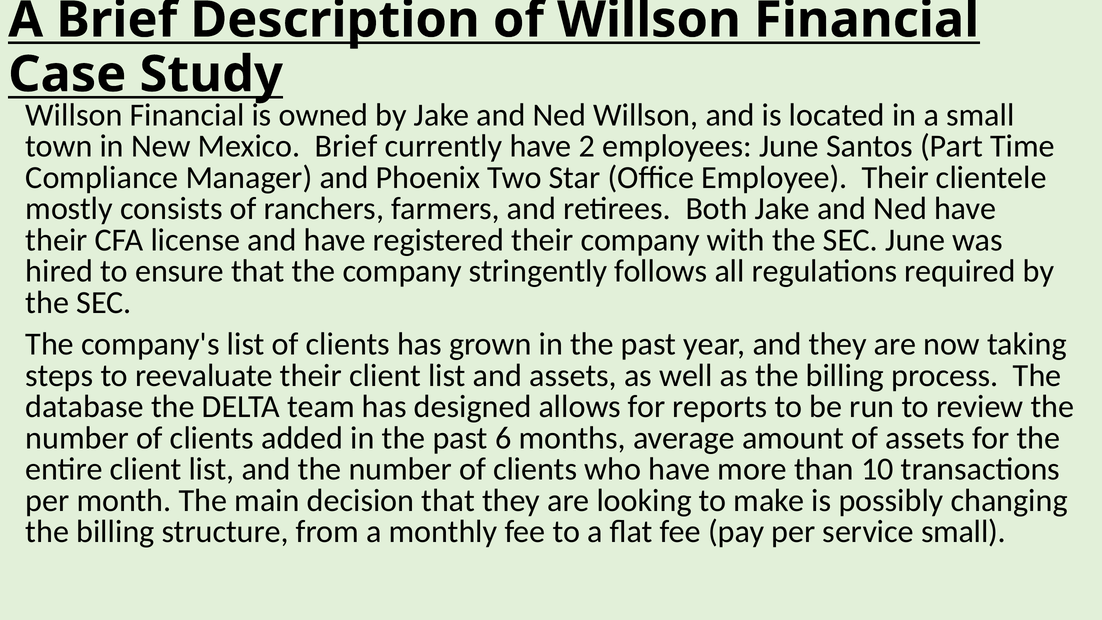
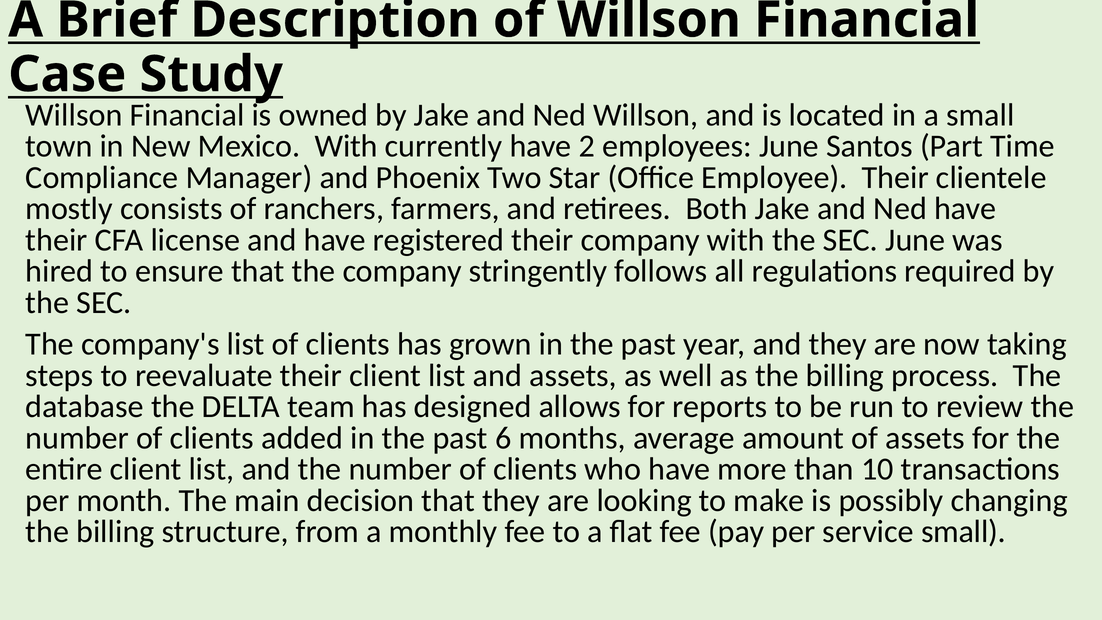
Mexico Brief: Brief -> With
